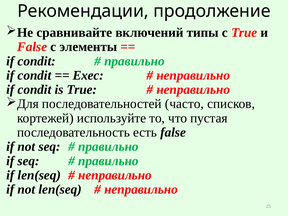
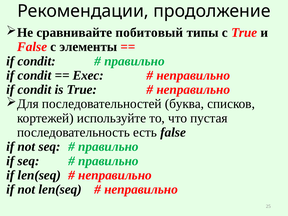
включений: включений -> побитовый
часто: часто -> буква
